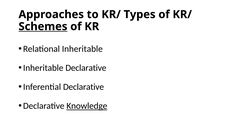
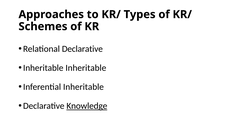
Schemes underline: present -> none
Relational Inheritable: Inheritable -> Declarative
Inheritable Declarative: Declarative -> Inheritable
Inferential Declarative: Declarative -> Inheritable
